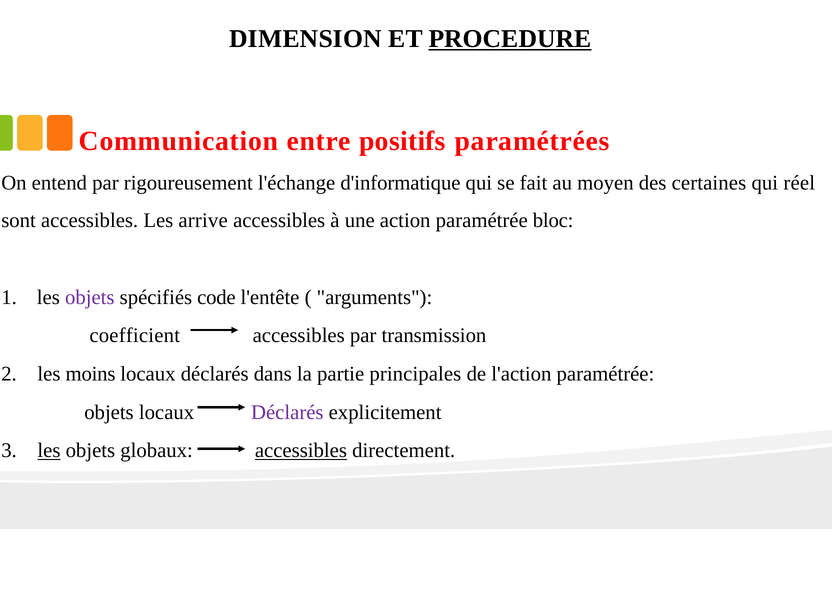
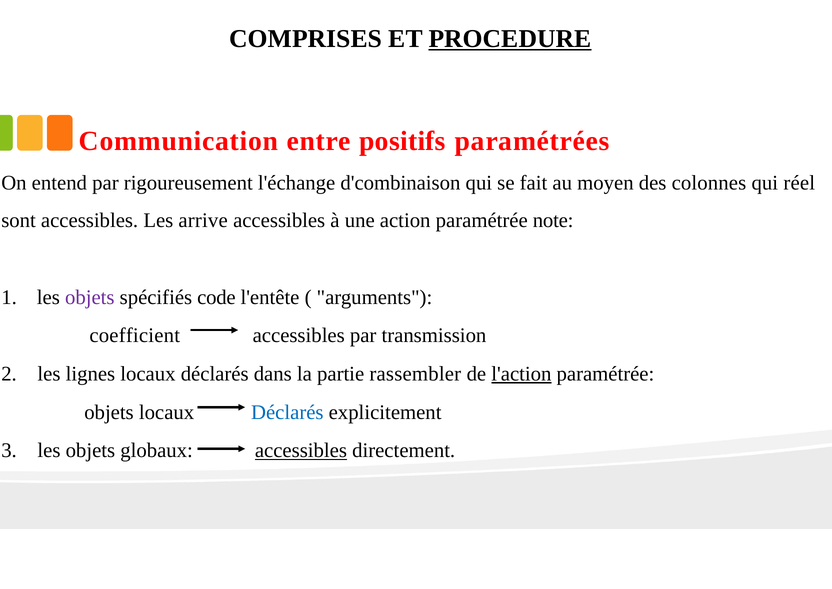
DIMENSION: DIMENSION -> COMPRISES
d'informatique: d'informatique -> d'combinaison
certaines: certaines -> colonnes
bloc: bloc -> note
moins: moins -> lignes
principales: principales -> rassembler
l'action underline: none -> present
Déclarés at (287, 412) colour: purple -> blue
les at (49, 450) underline: present -> none
